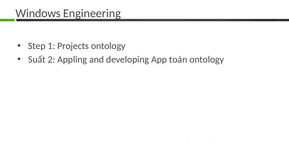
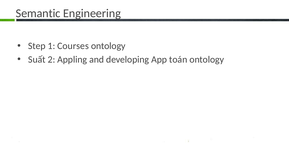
Windows: Windows -> Semantic
Projects: Projects -> Courses
